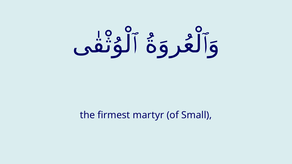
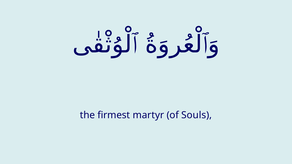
Small: Small -> Souls
